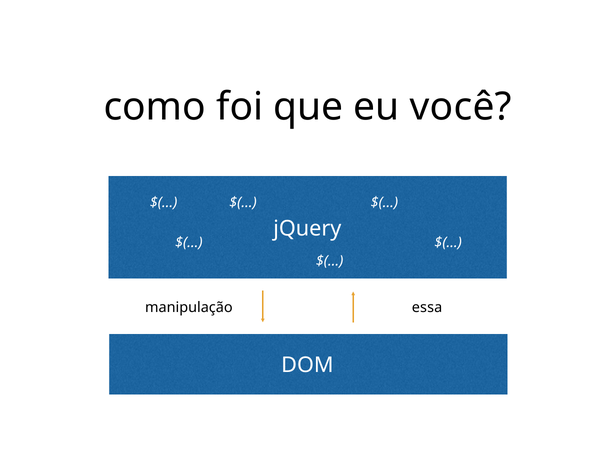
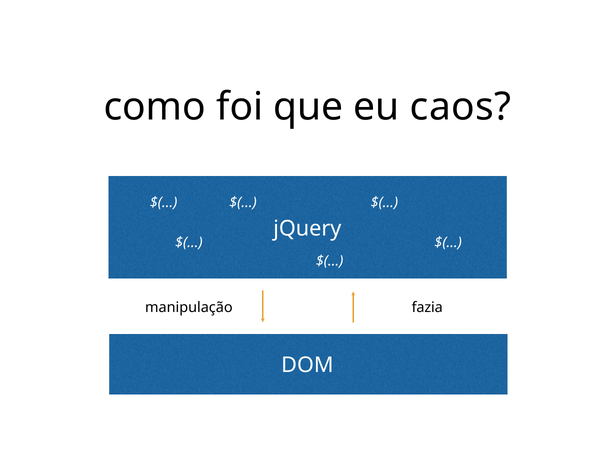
você: você -> caos
essa: essa -> fazia
